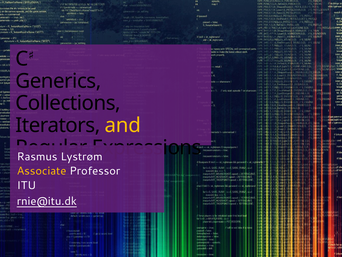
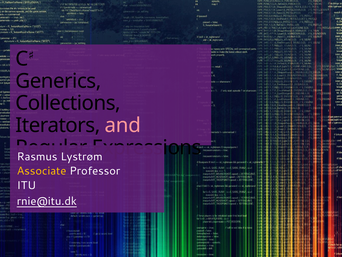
and colour: yellow -> pink
